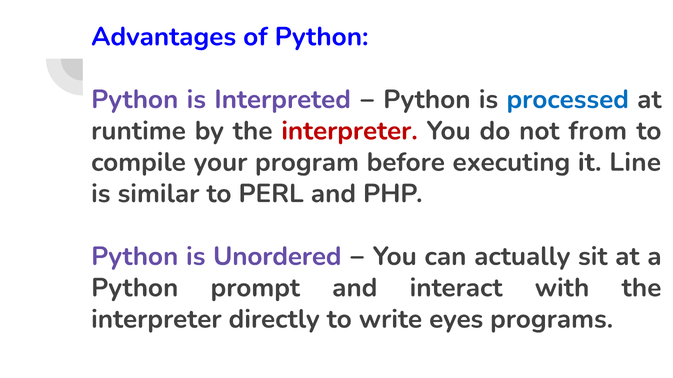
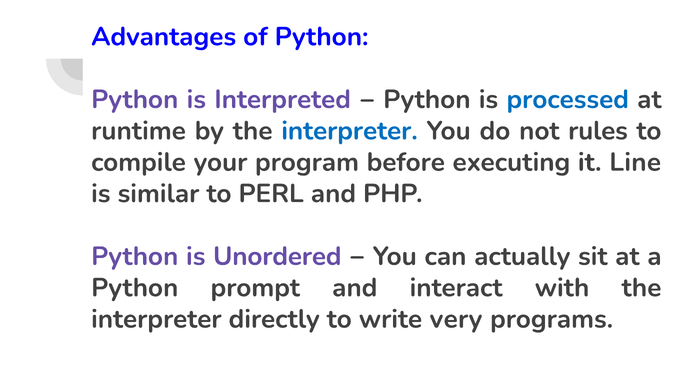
interpreter at (350, 131) colour: red -> blue
from: from -> rules
eyes: eyes -> very
